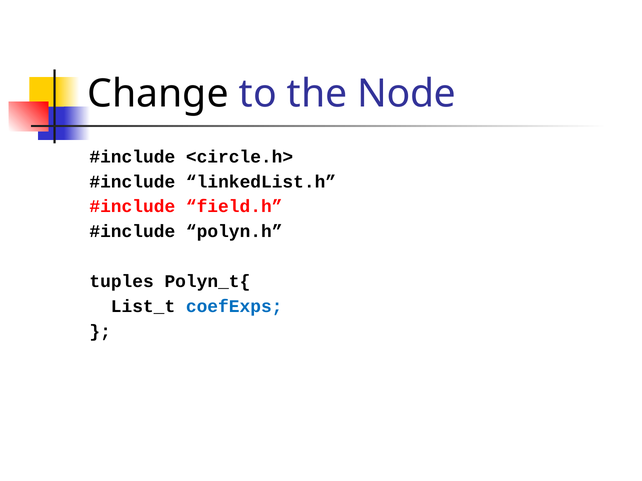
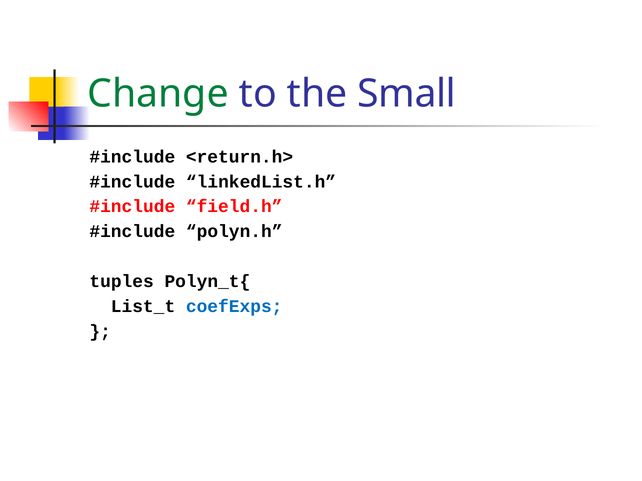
Change colour: black -> green
Node: Node -> Small
<circle.h>: <circle.h> -> <return.h>
